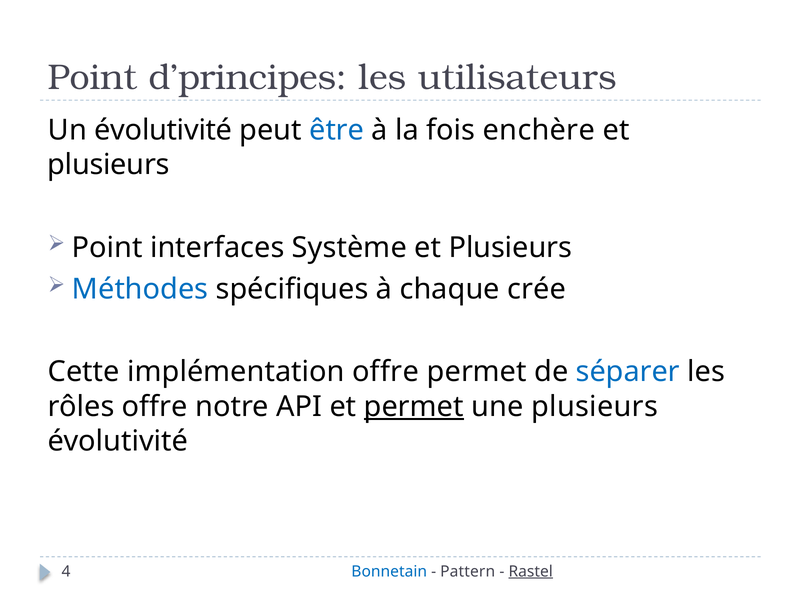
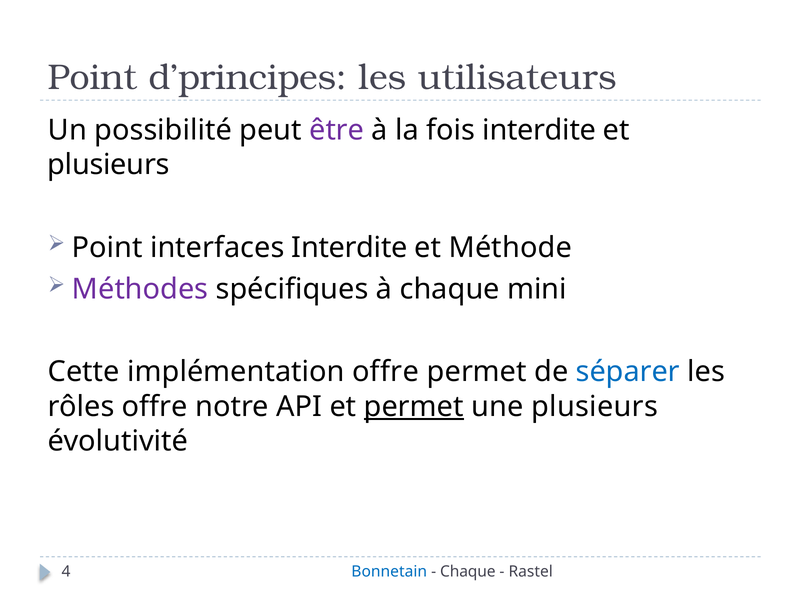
Un évolutivité: évolutivité -> possibilité
être colour: blue -> purple
fois enchère: enchère -> interdite
interfaces Système: Système -> Interdite
Plusieurs at (510, 248): Plusieurs -> Méthode
Méthodes colour: blue -> purple
crée: crée -> mini
Pattern at (468, 571): Pattern -> Chaque
Rastel underline: present -> none
